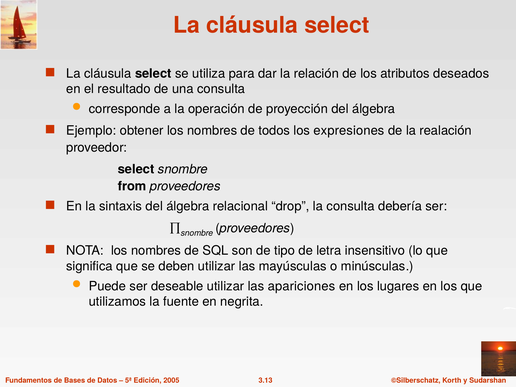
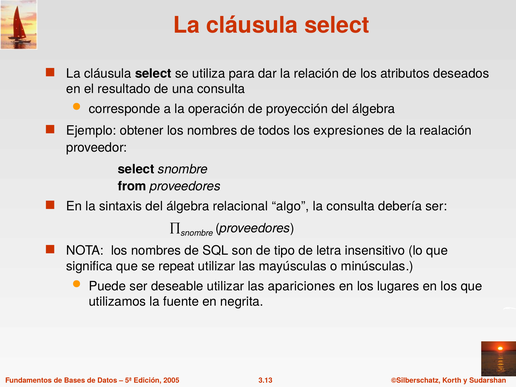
drop: drop -> algo
deben: deben -> repeat
